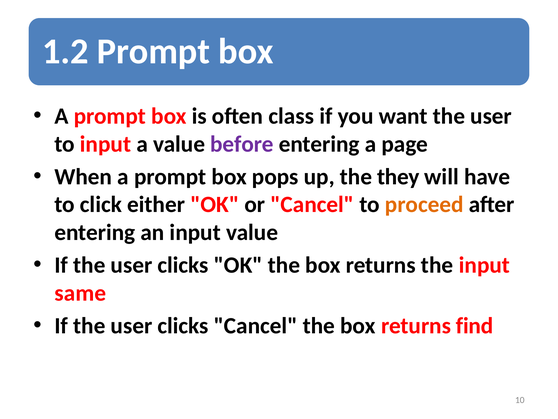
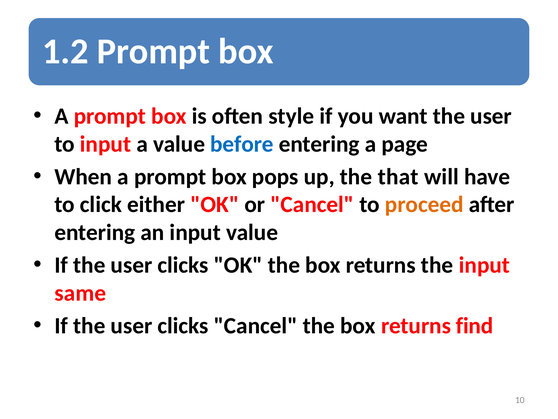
class: class -> style
before colour: purple -> blue
they: they -> that
